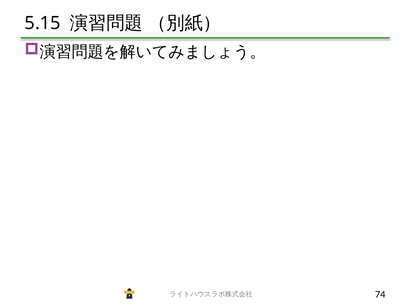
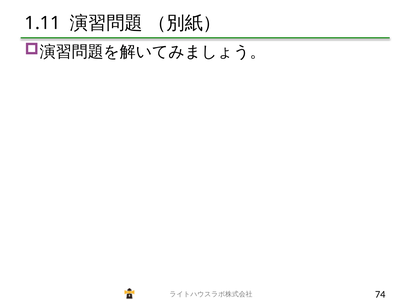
5.15: 5.15 -> 1.11
